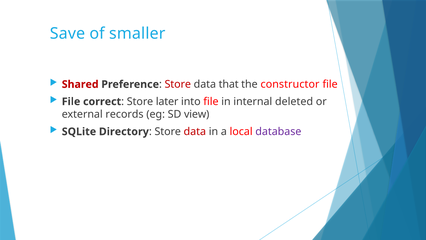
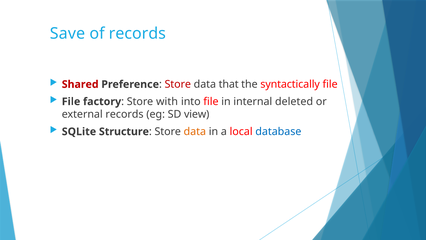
of smaller: smaller -> records
constructor: constructor -> syntactically
correct: correct -> factory
later: later -> with
Directory: Directory -> Structure
data at (195, 131) colour: red -> orange
database colour: purple -> blue
